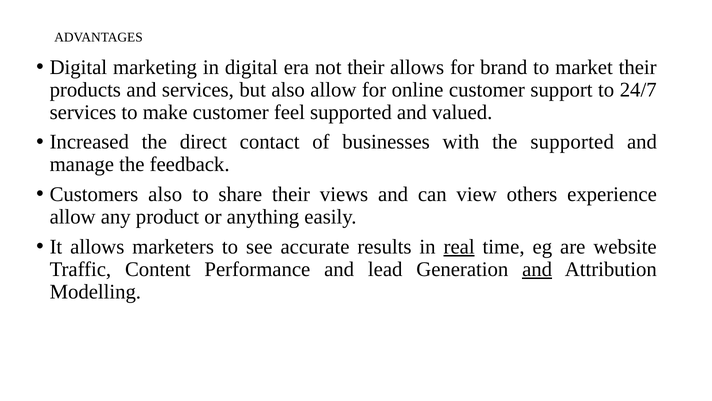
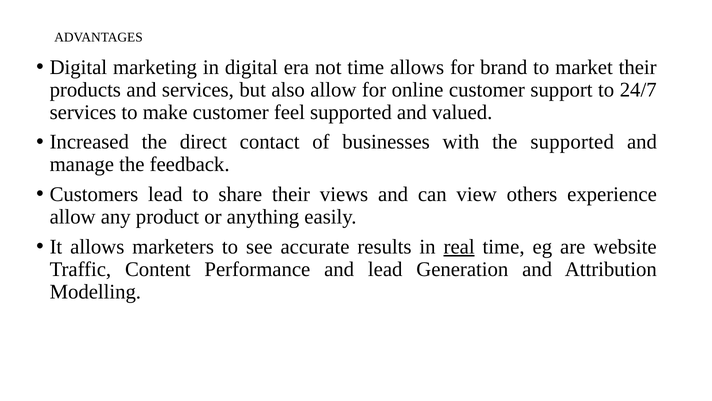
not their: their -> time
Customers also: also -> lead
and at (537, 269) underline: present -> none
